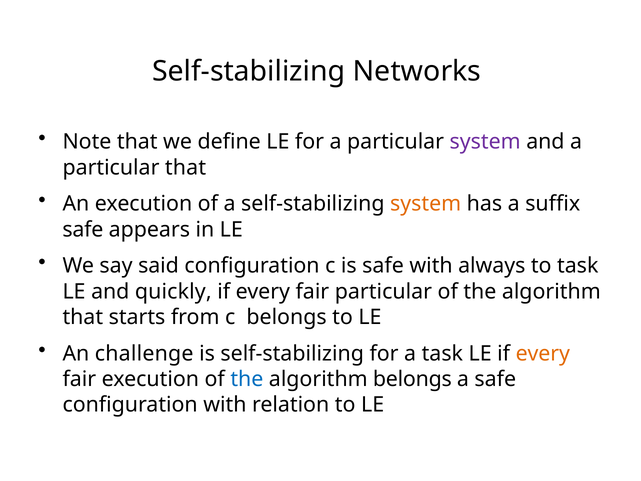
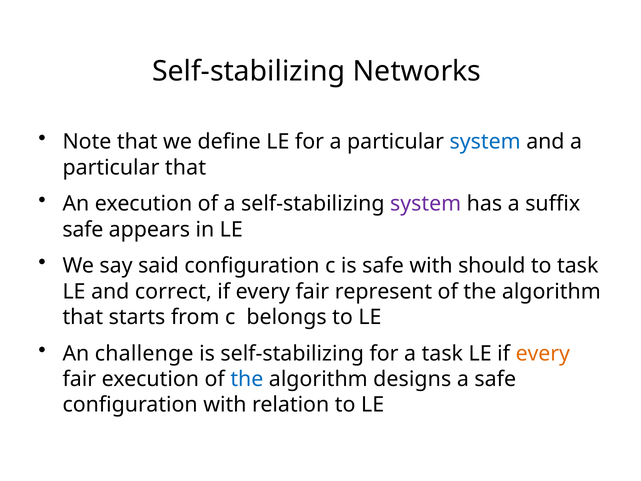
system at (485, 142) colour: purple -> blue
system at (426, 204) colour: orange -> purple
always: always -> should
quickly: quickly -> correct
fair particular: particular -> represent
algorithm belongs: belongs -> designs
